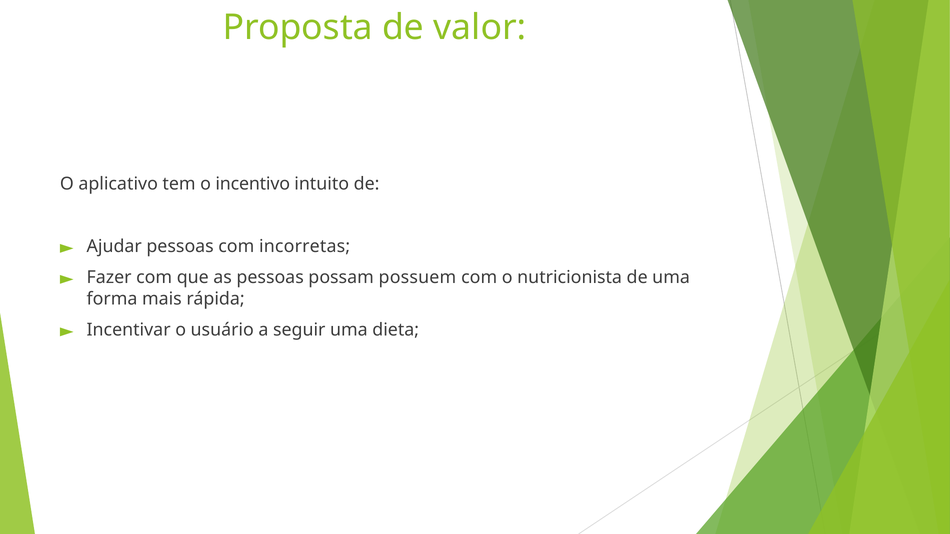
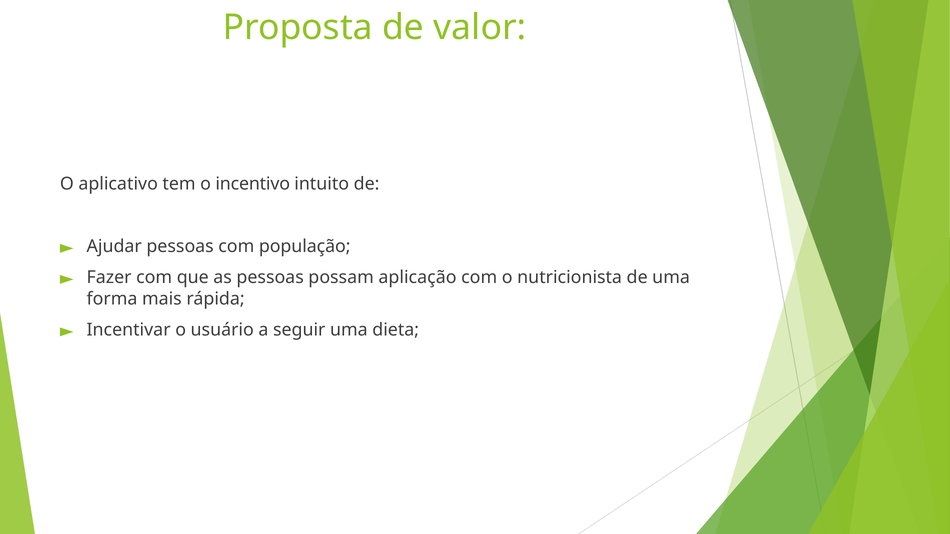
incorretas: incorretas -> população
possuem: possuem -> aplicação
